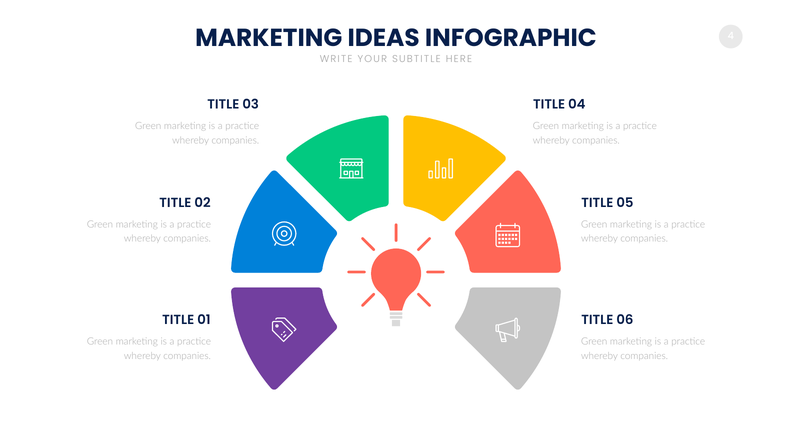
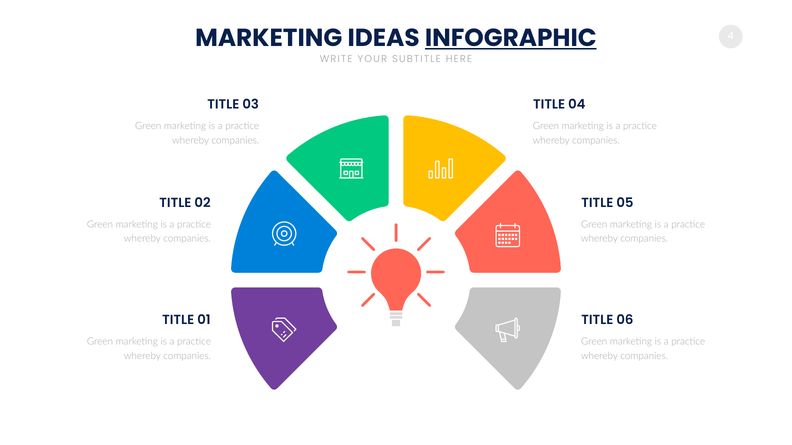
INFOGRAPHIC underline: none -> present
